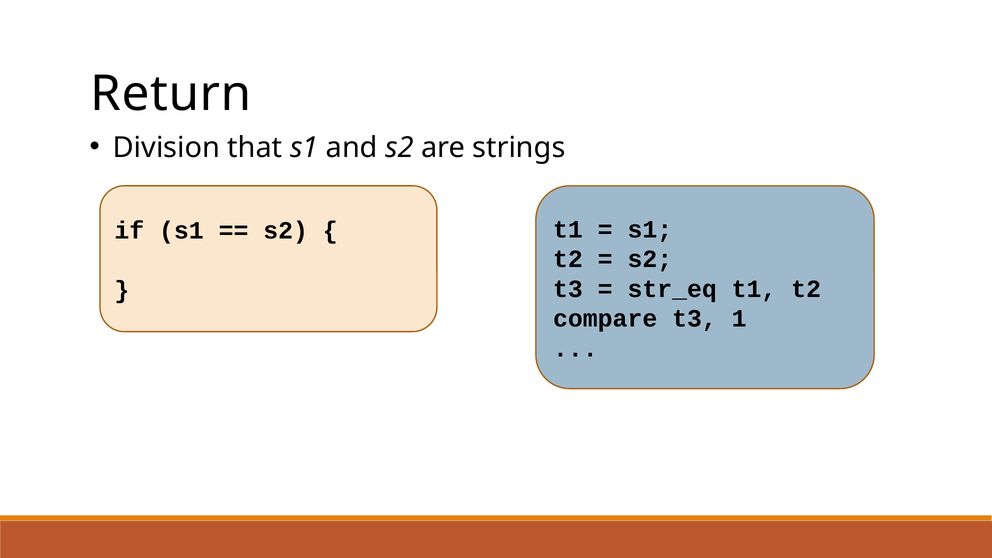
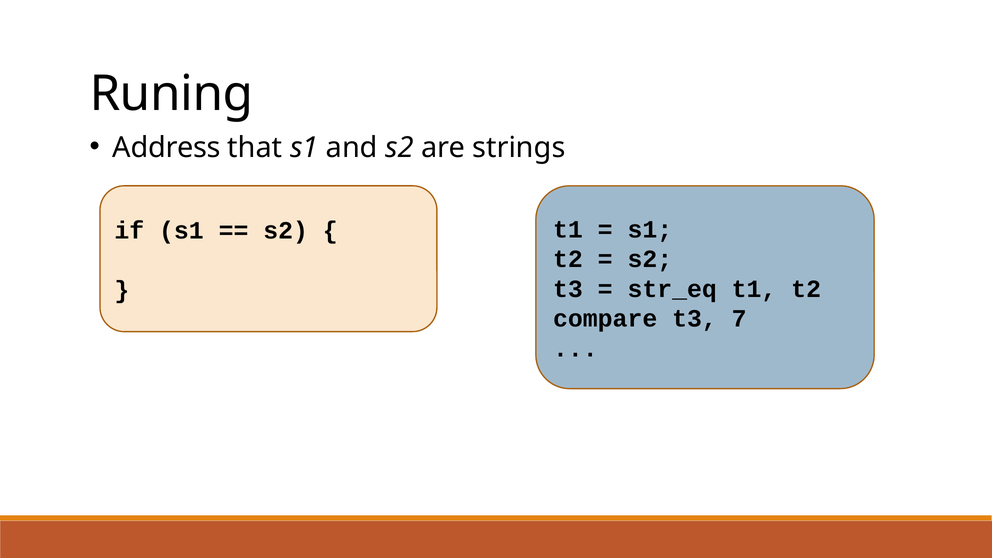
Return: Return -> Runing
Division: Division -> Address
1: 1 -> 7
